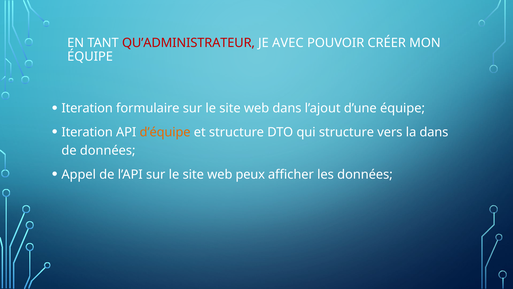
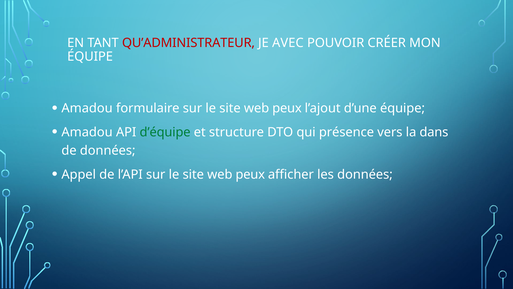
Iteration at (87, 108): Iteration -> Amadou
dans at (287, 108): dans -> peux
Iteration at (87, 132): Iteration -> Amadou
d’équipe colour: orange -> green
qui structure: structure -> présence
